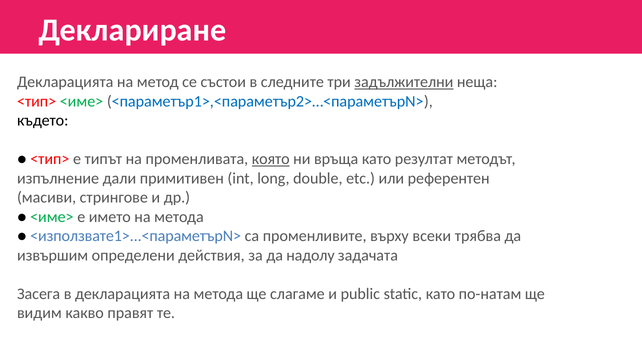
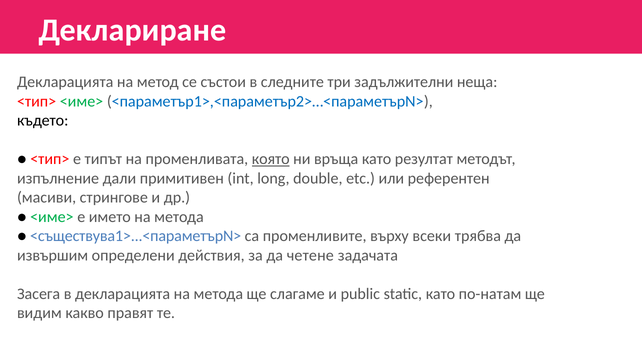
задължителни underline: present -> none
<използвате1>...<параметърN>: <използвате1>...<параметърN> -> <съществува1>...<параметърN>
надолу: надолу -> четене
